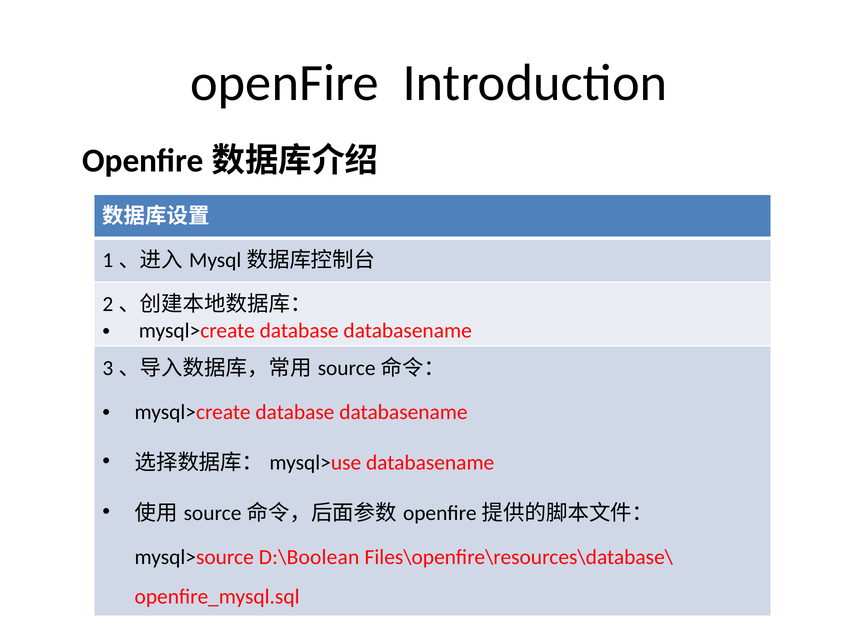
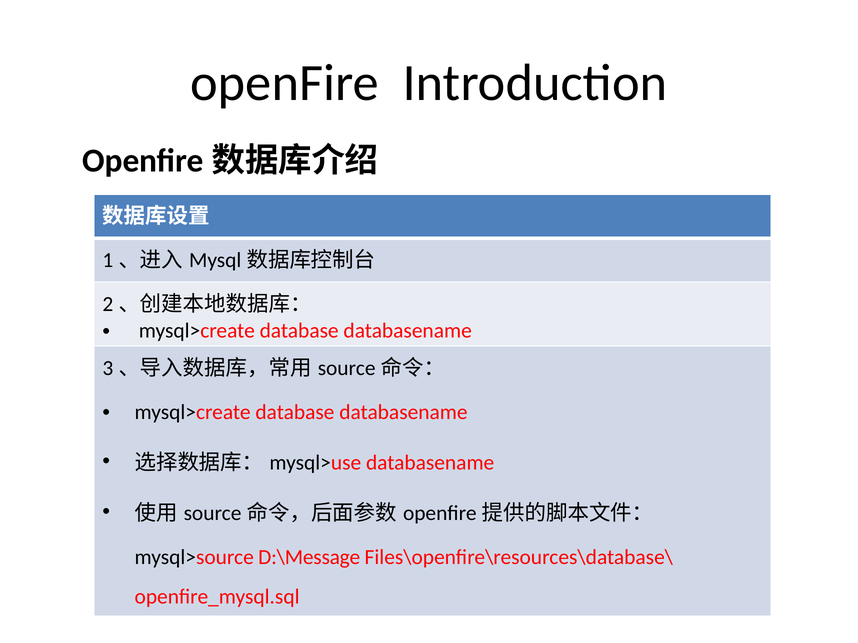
D:\Boolean: D:\Boolean -> D:\Message
